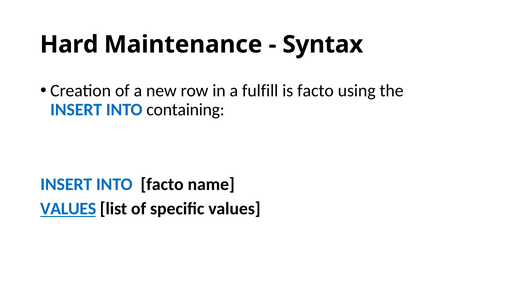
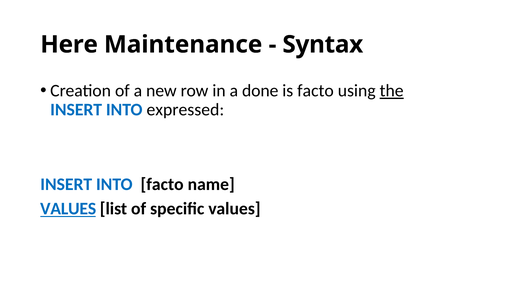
Hard: Hard -> Here
fulfill: fulfill -> done
the underline: none -> present
containing: containing -> expressed
